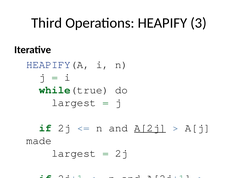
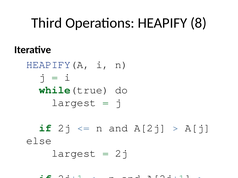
3: 3 -> 8
A[2j underline: present -> none
made at (39, 141): made -> else
